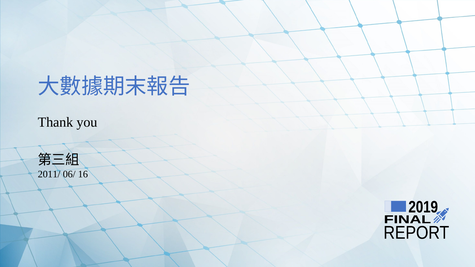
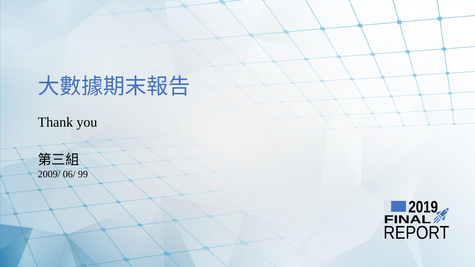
2011/: 2011/ -> 2009/
16: 16 -> 99
